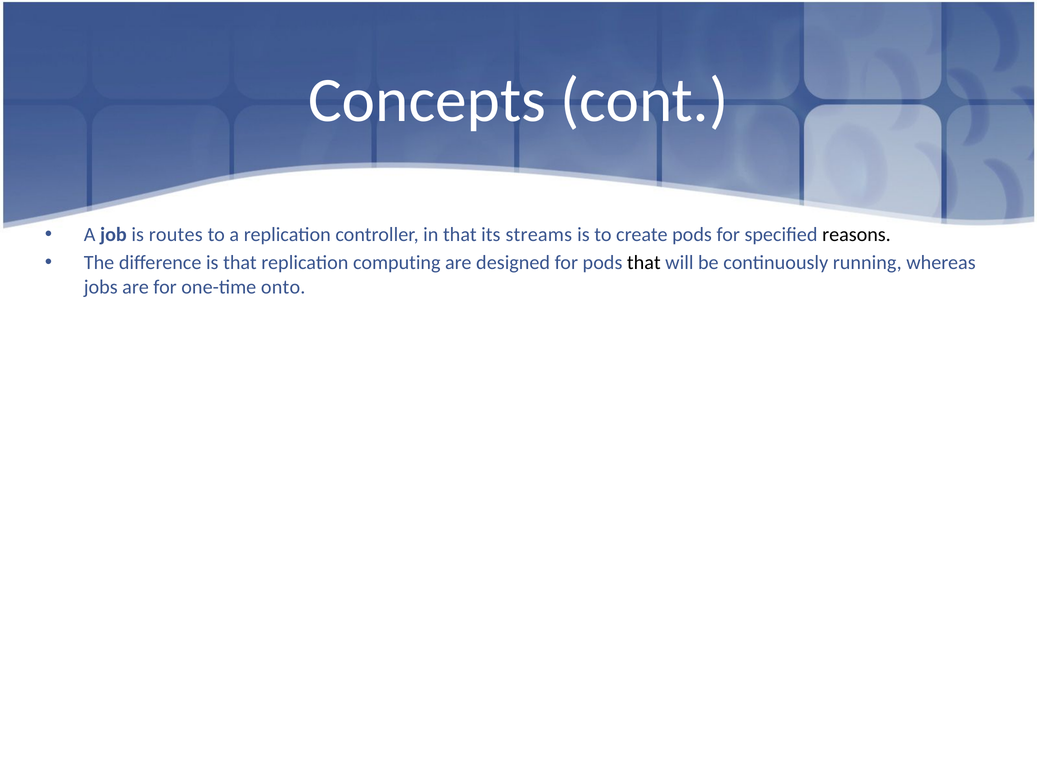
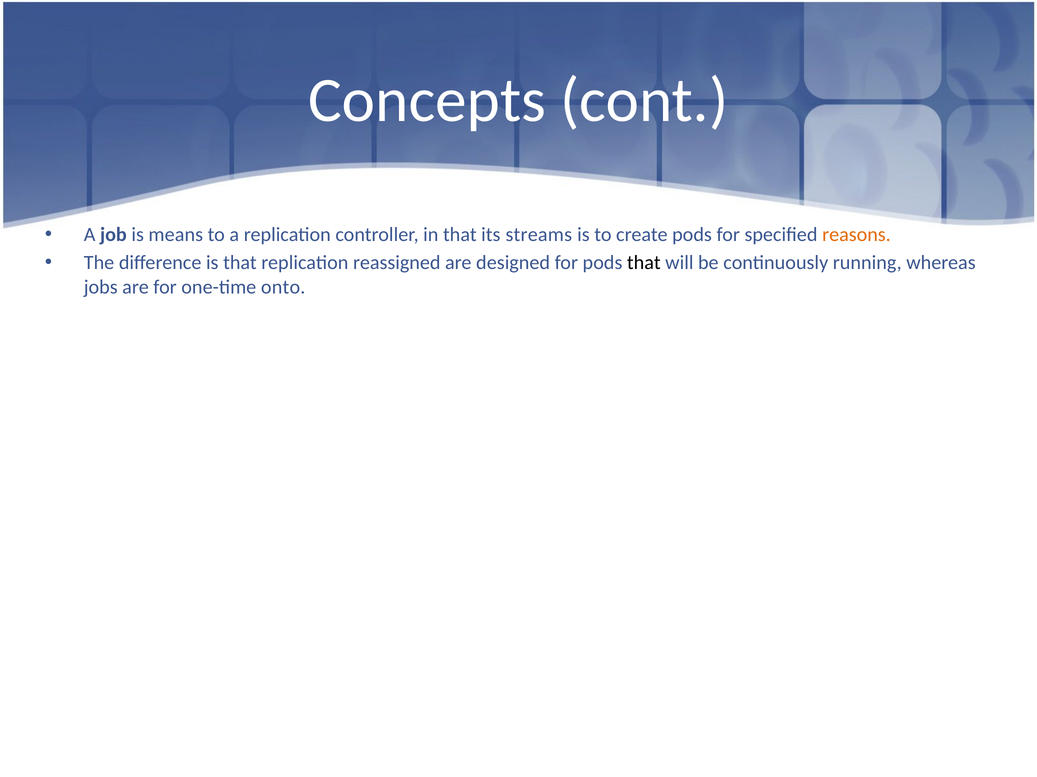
routes: routes -> means
reasons colour: black -> orange
computing: computing -> reassigned
